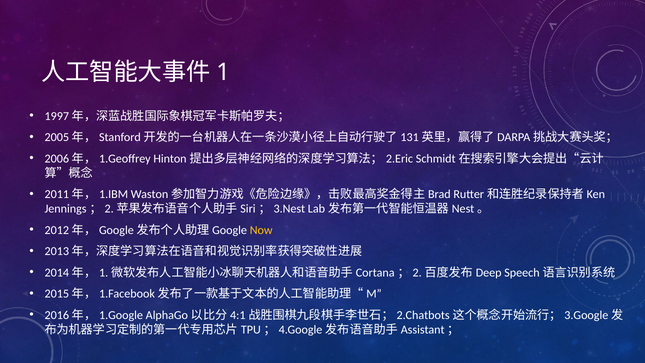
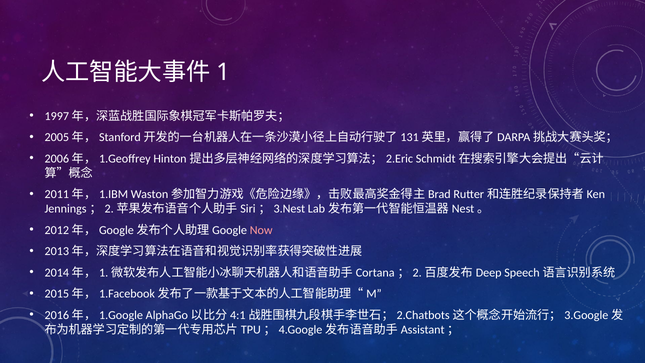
Now colour: yellow -> pink
